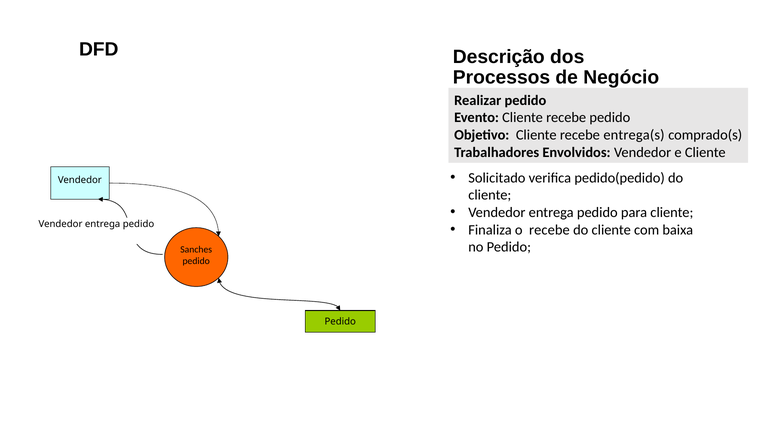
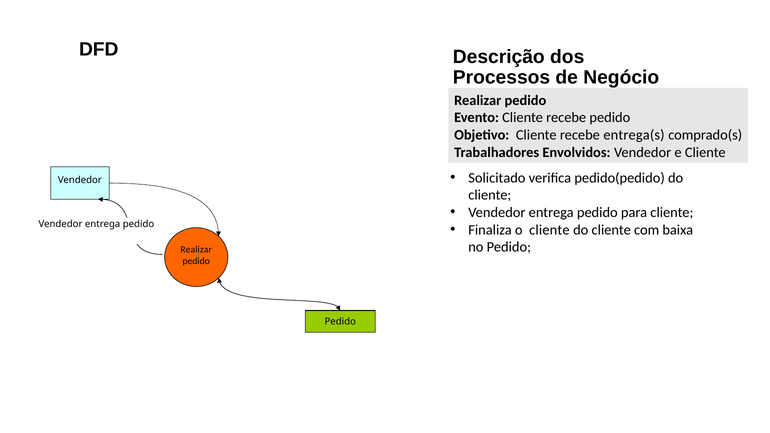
o recebe: recebe -> cliente
Sanches at (196, 250): Sanches -> Realizar
